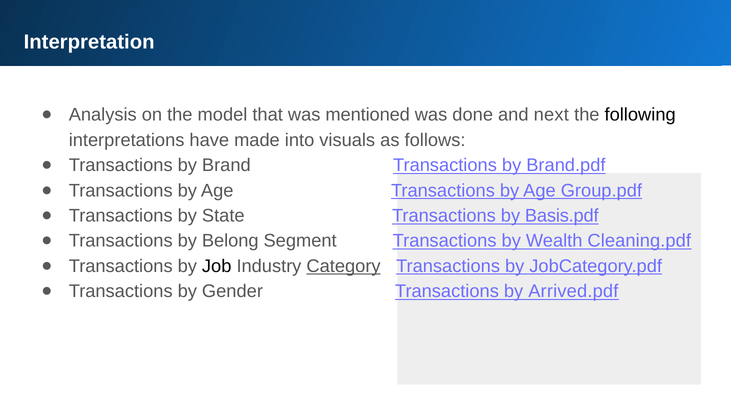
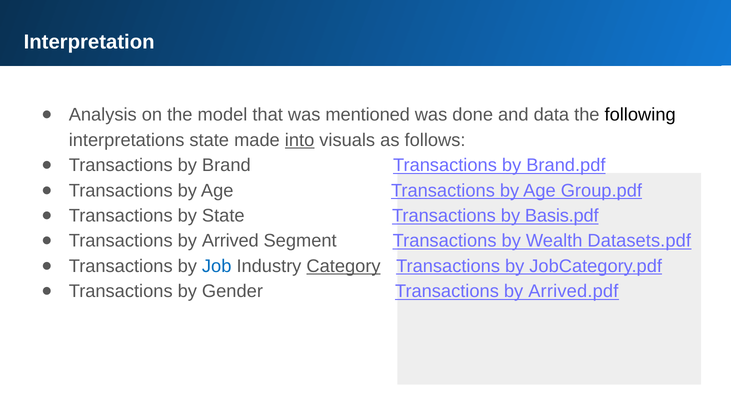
next: next -> data
interpretations have: have -> state
into underline: none -> present
Belong: Belong -> Arrived
Cleaning.pdf: Cleaning.pdf -> Datasets.pdf
Job colour: black -> blue
